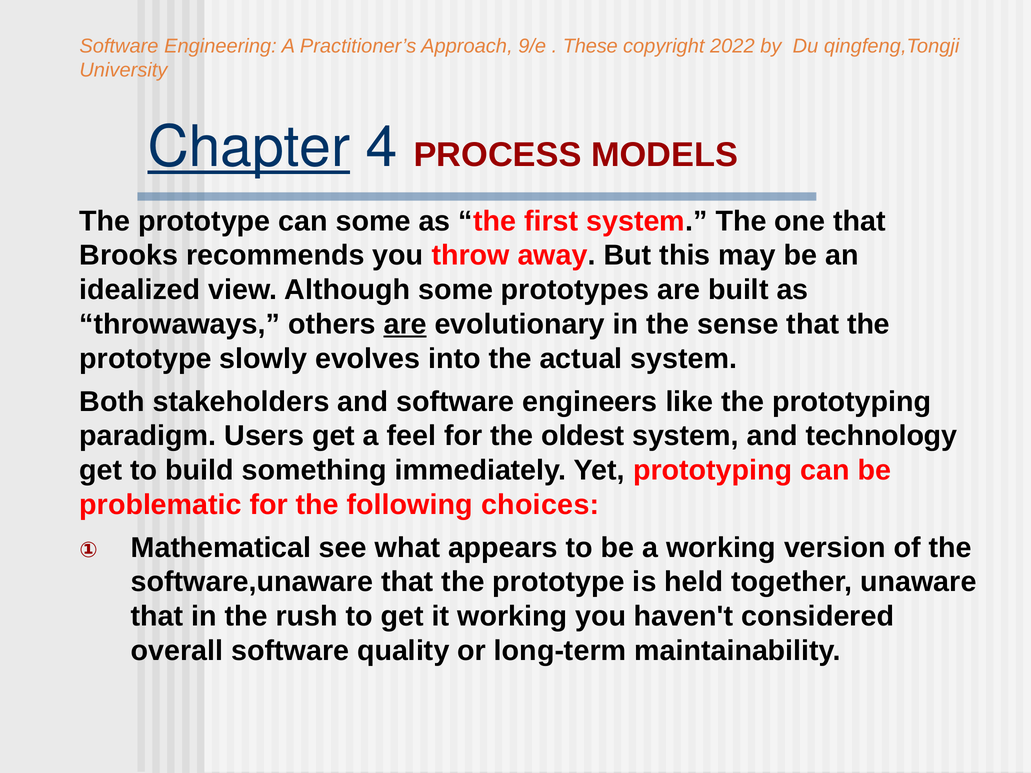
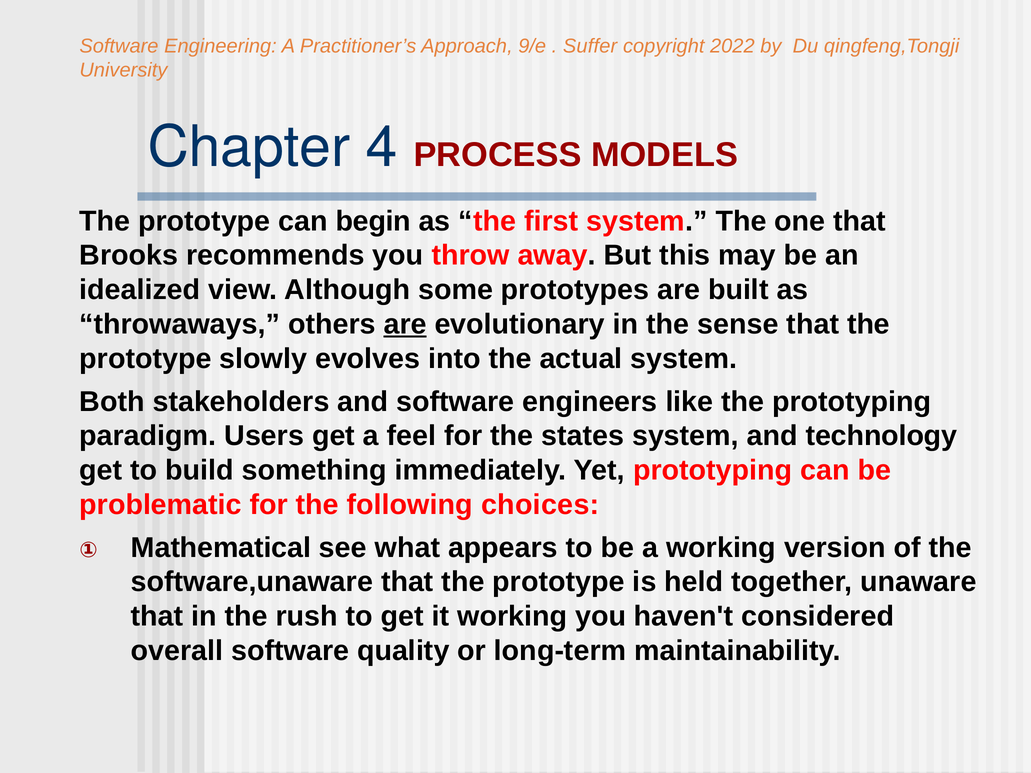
These: These -> Suffer
Chapter underline: present -> none
can some: some -> begin
oldest: oldest -> states
